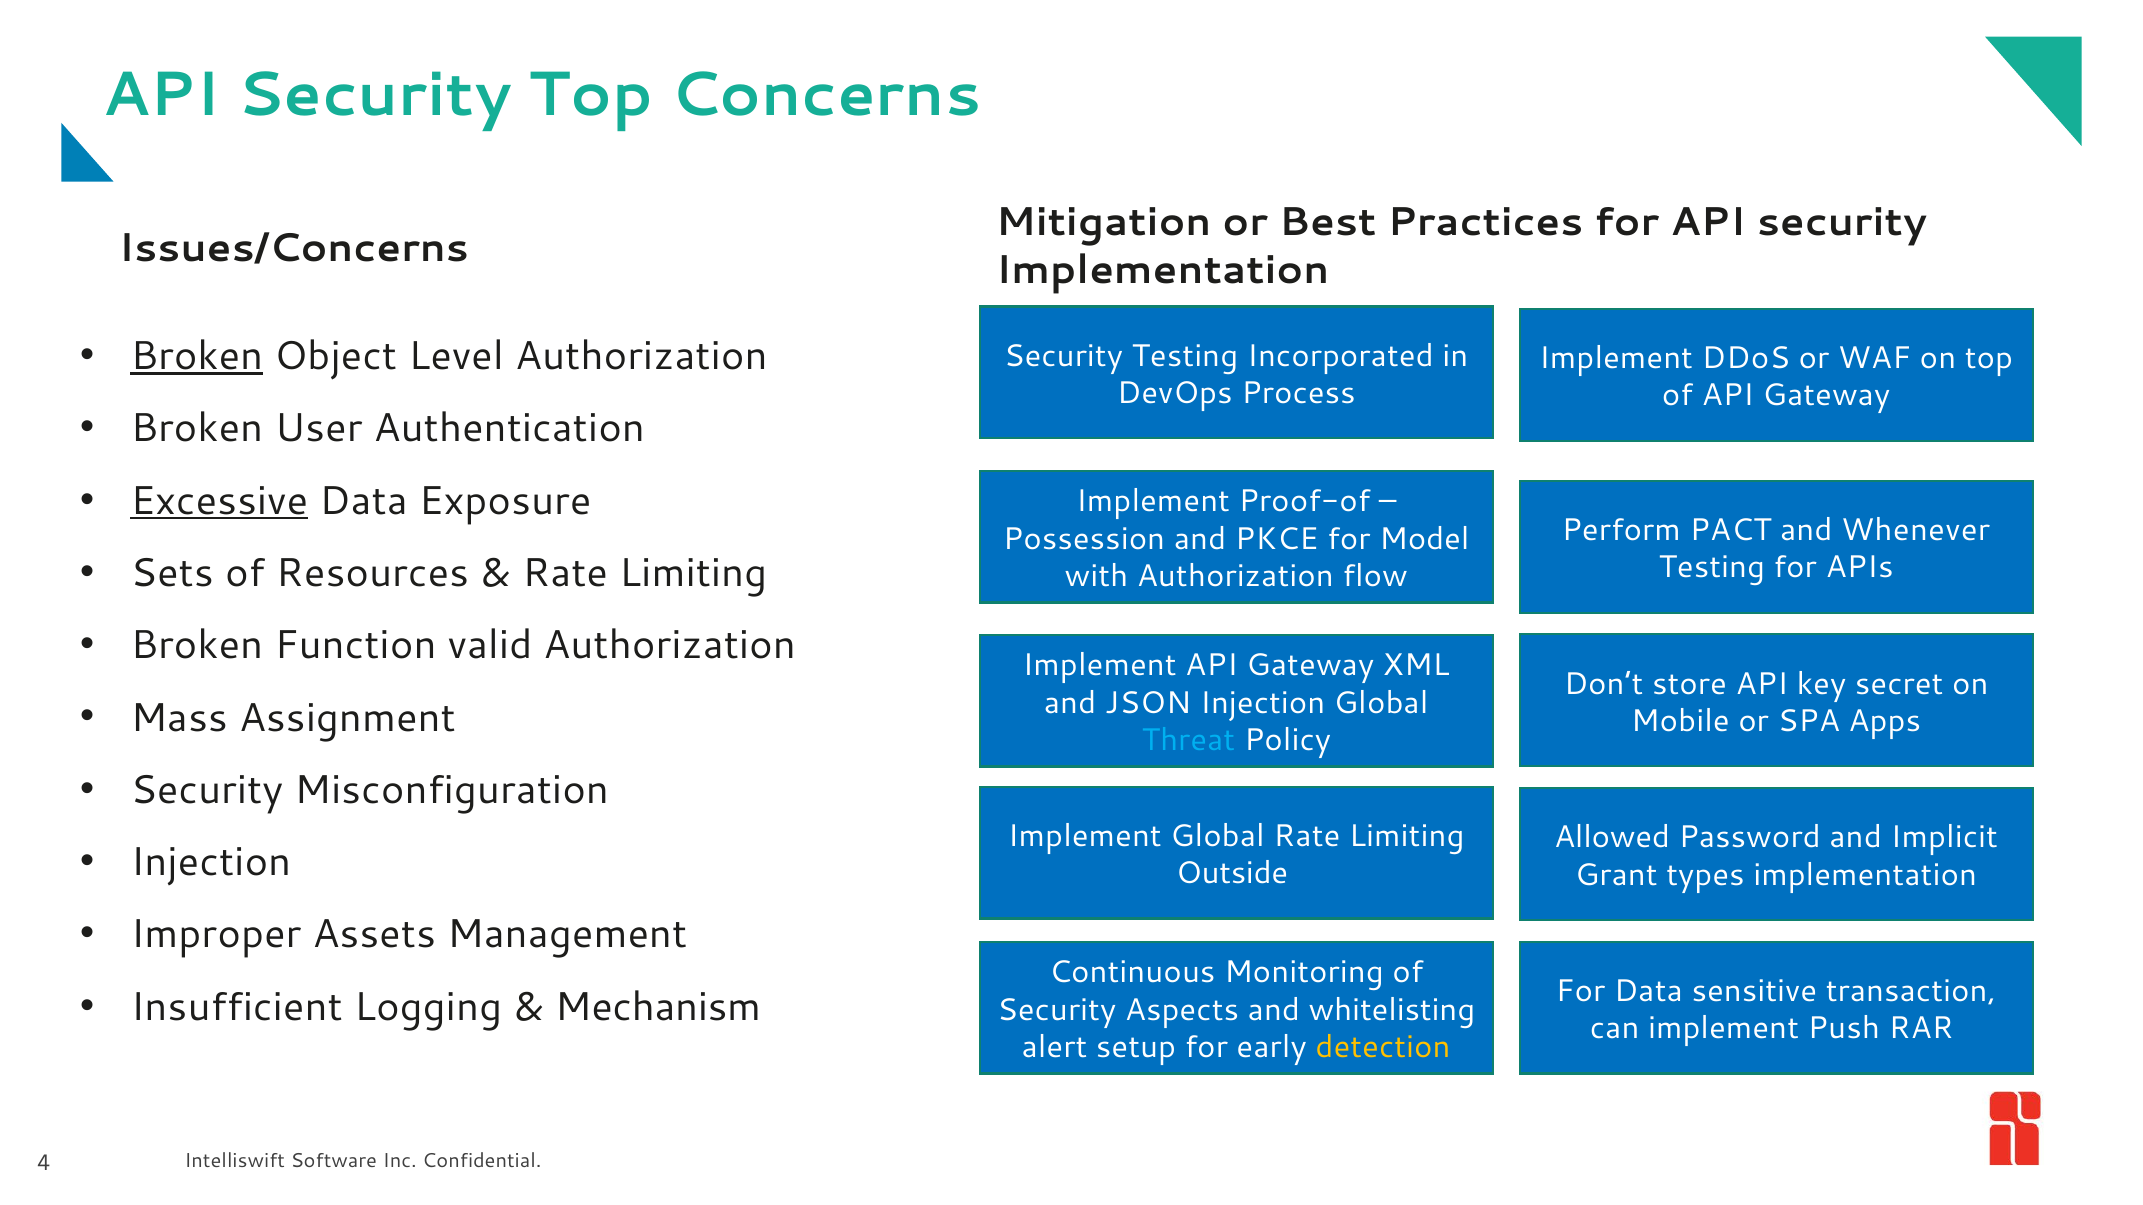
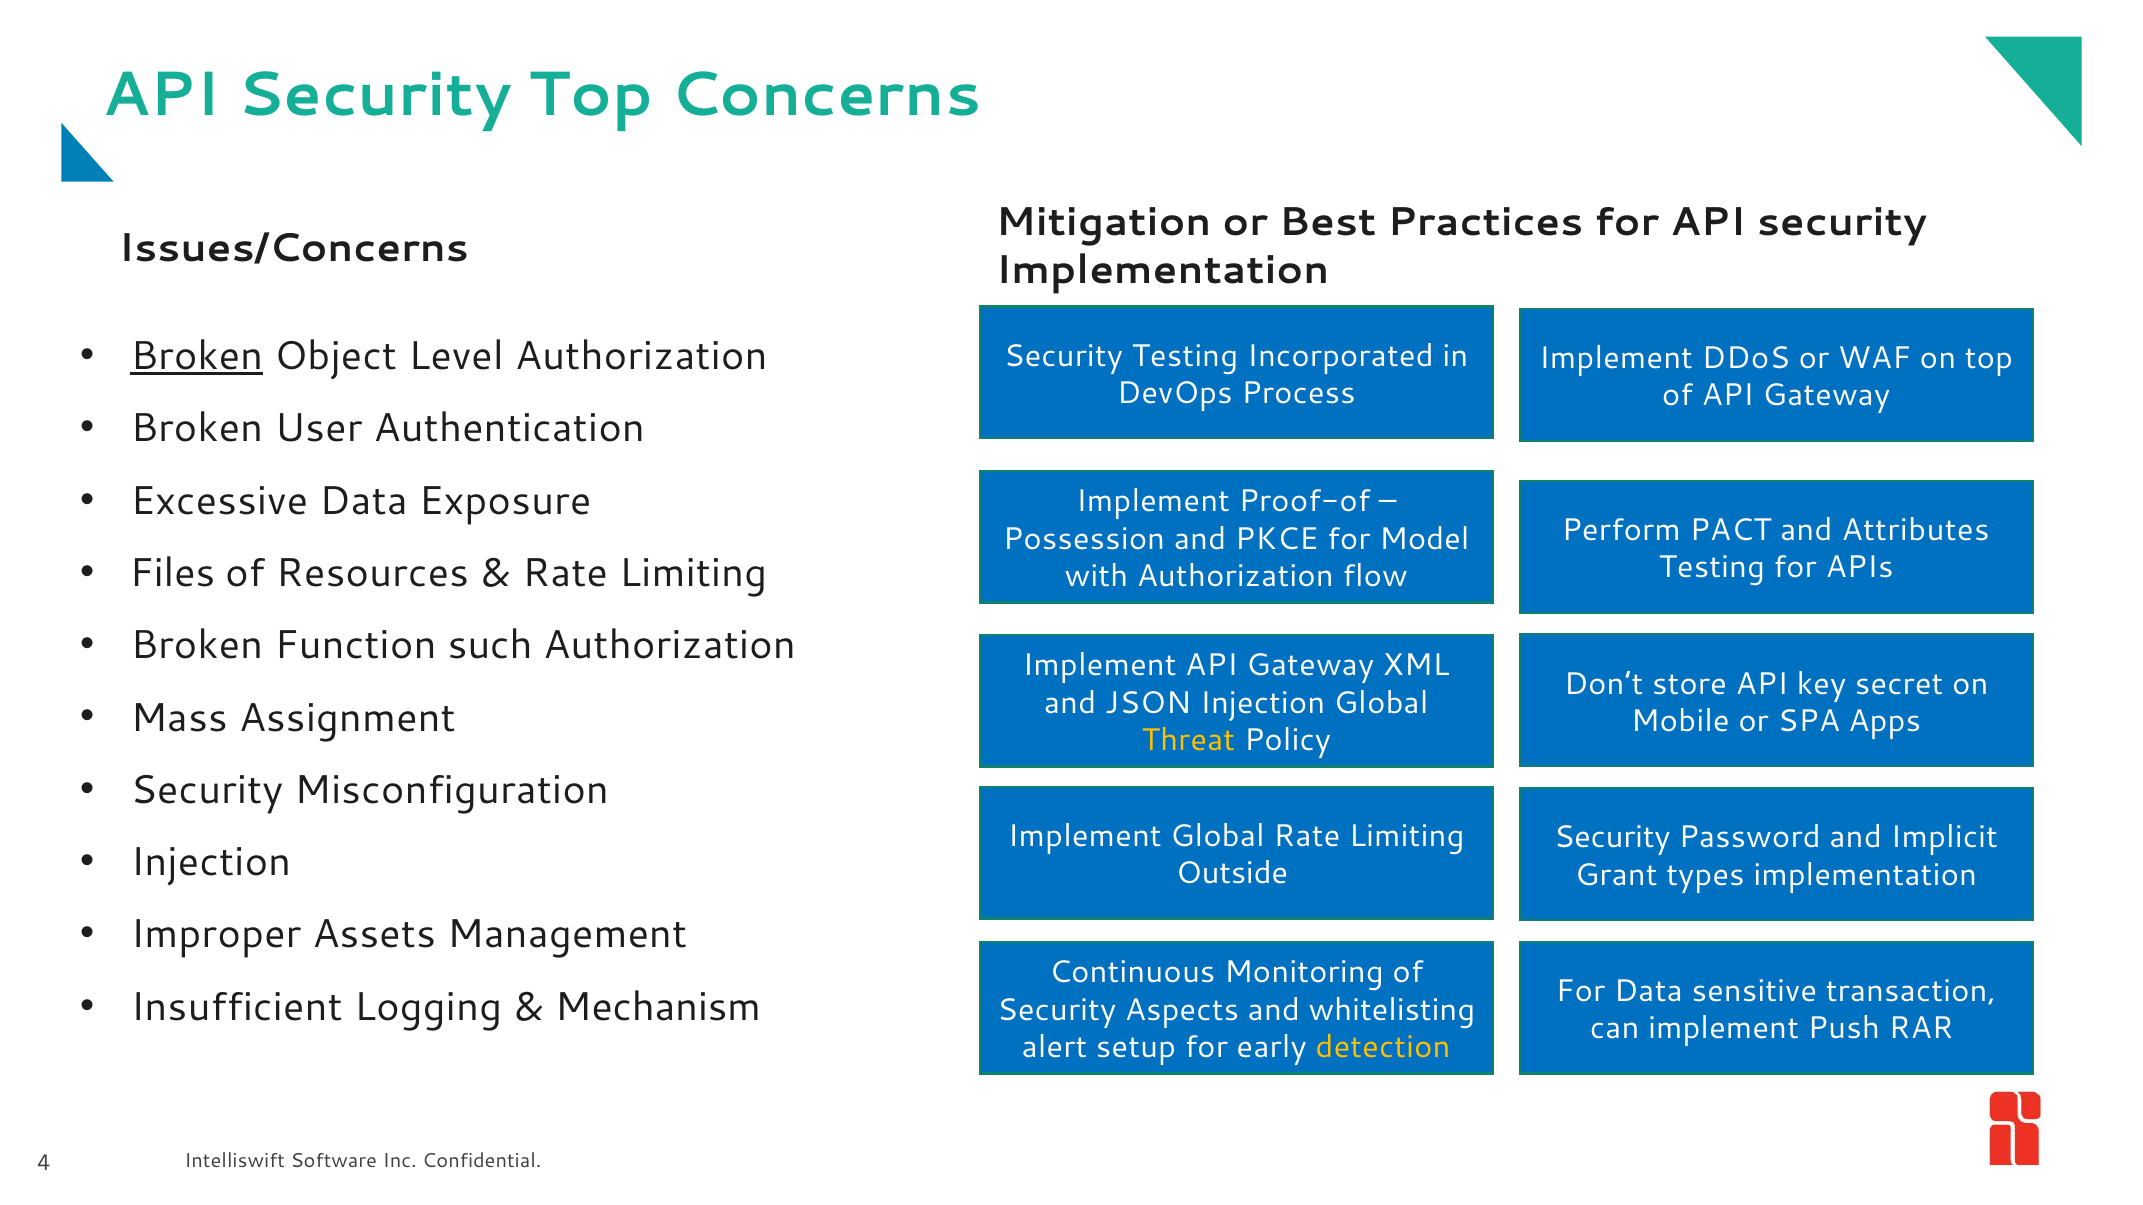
Excessive underline: present -> none
Whenever: Whenever -> Attributes
Sets: Sets -> Files
valid: valid -> such
Threat colour: light blue -> yellow
Allowed at (1612, 838): Allowed -> Security
